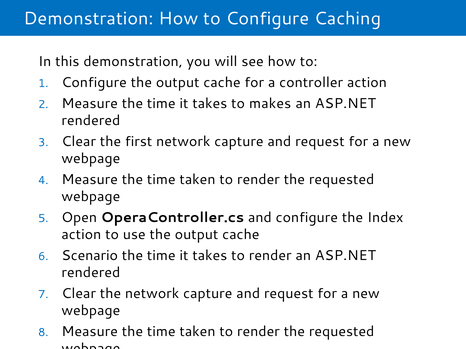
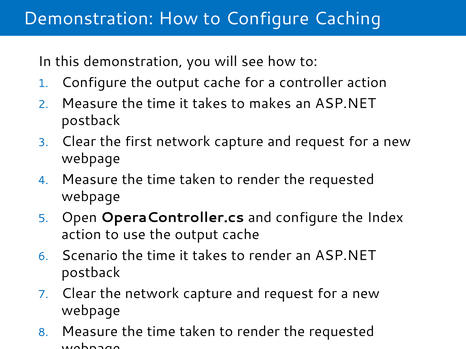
rendered at (91, 121): rendered -> postback
rendered at (91, 273): rendered -> postback
